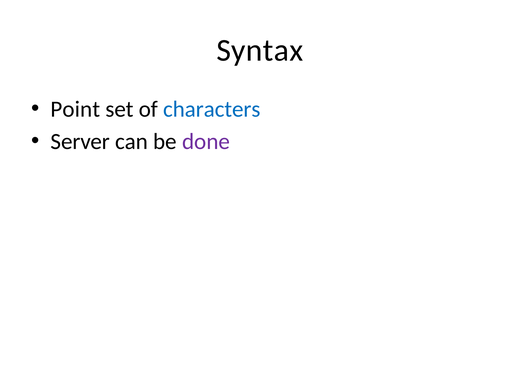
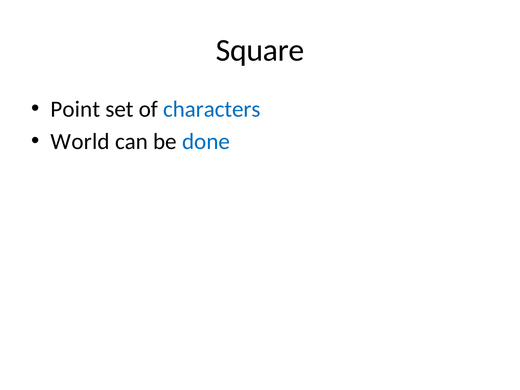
Syntax: Syntax -> Square
Server: Server -> World
done colour: purple -> blue
